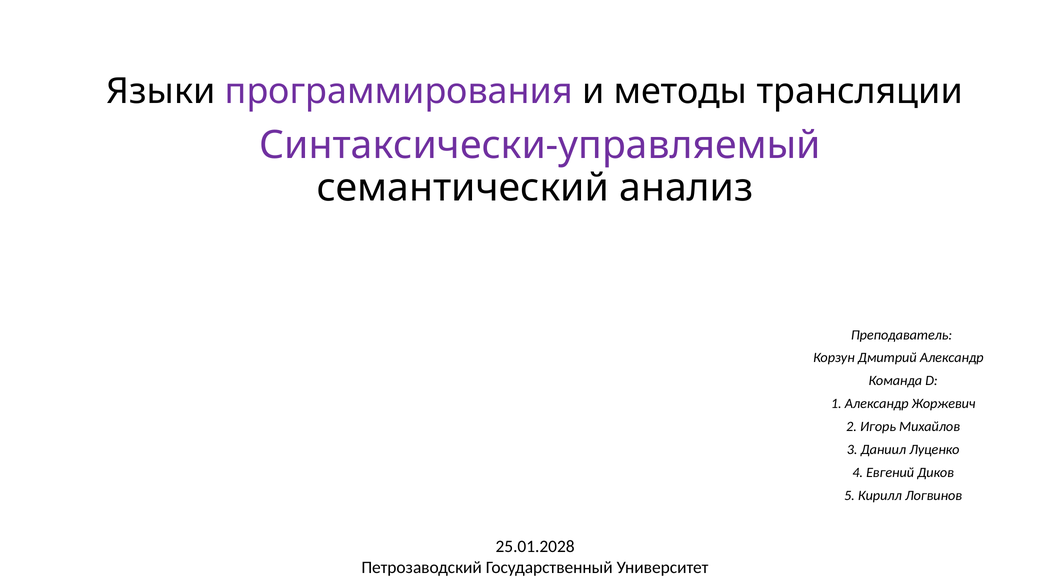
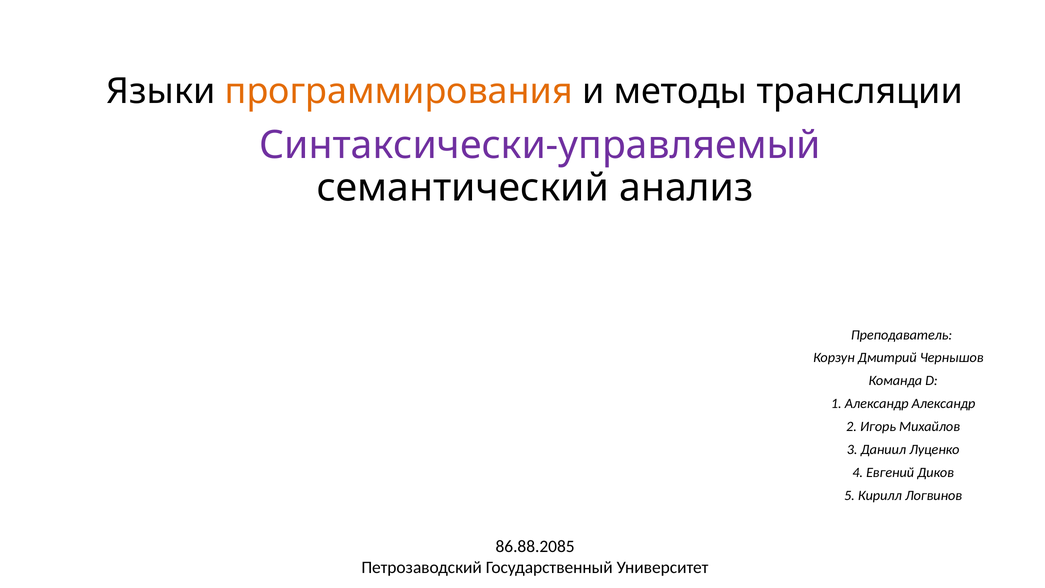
программирования colour: purple -> orange
Дмитрий Александр: Александр -> Чернышов
Александр Жоржевич: Жоржевич -> Александр
25.01.2028: 25.01.2028 -> 86.88.2085
